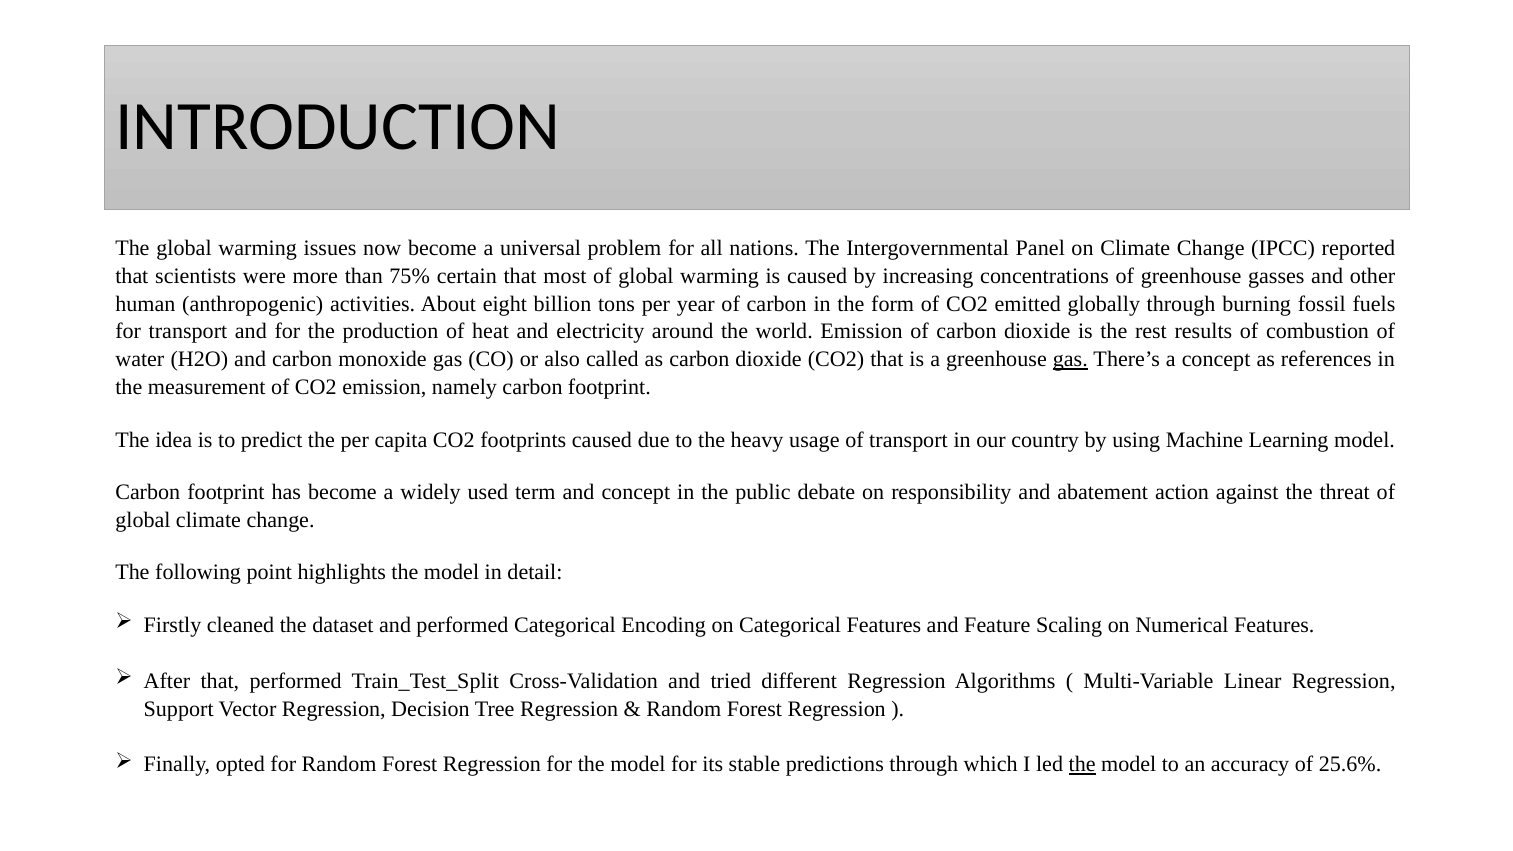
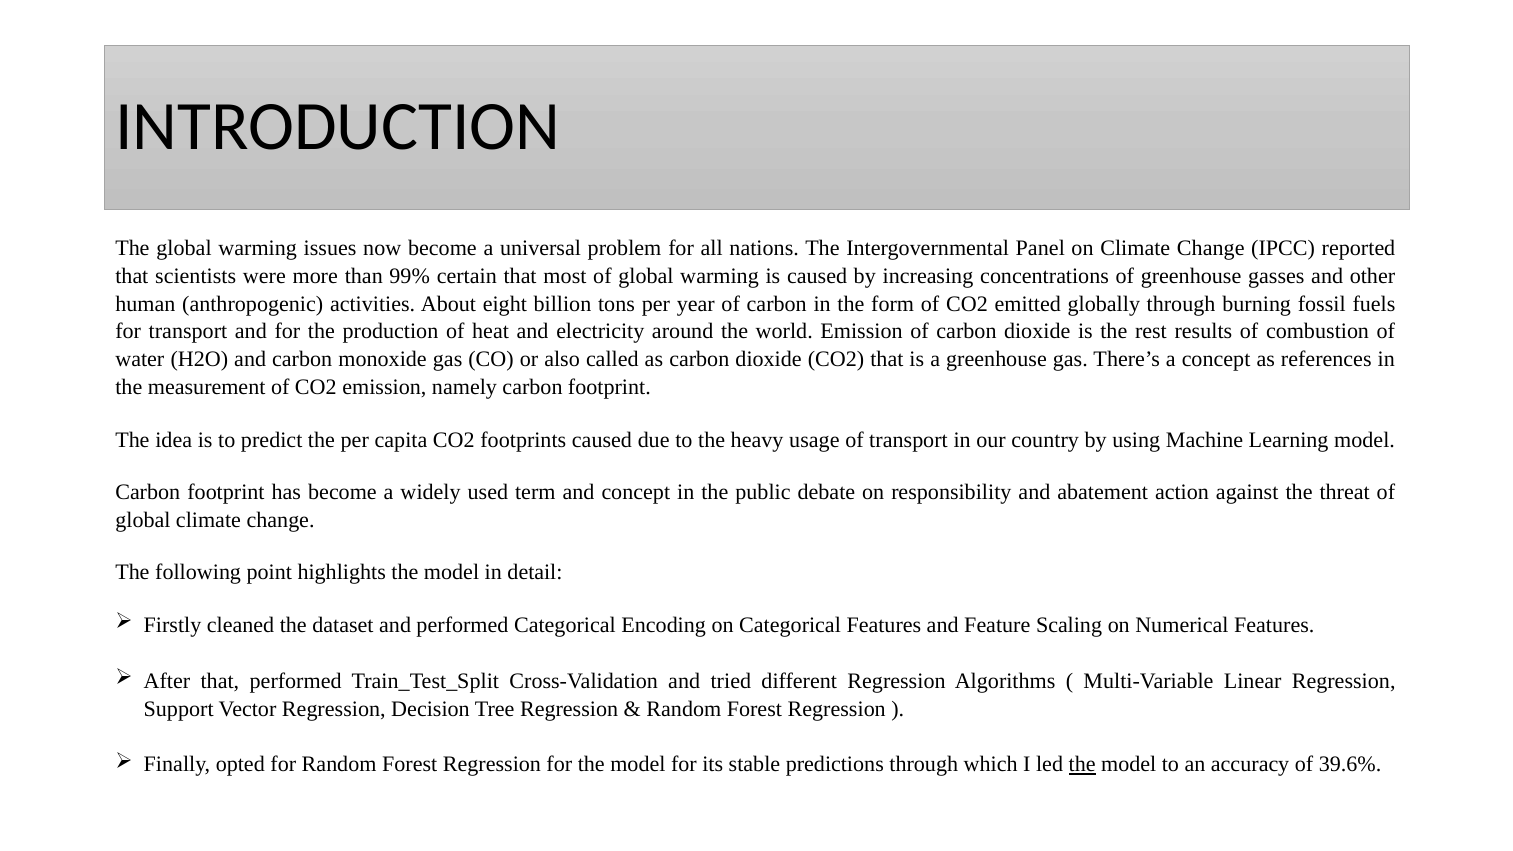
75%: 75% -> 99%
gas at (1070, 359) underline: present -> none
25.6%: 25.6% -> 39.6%
